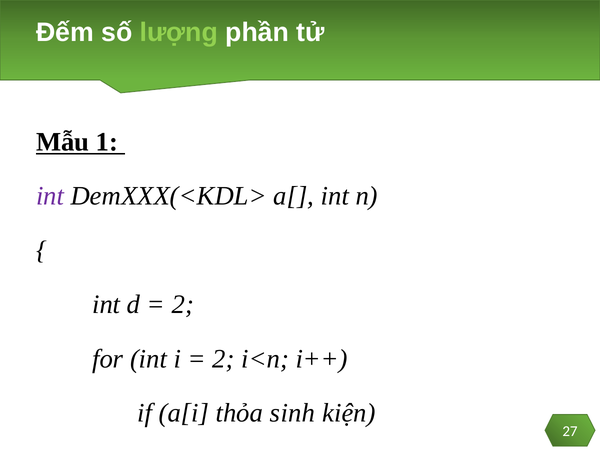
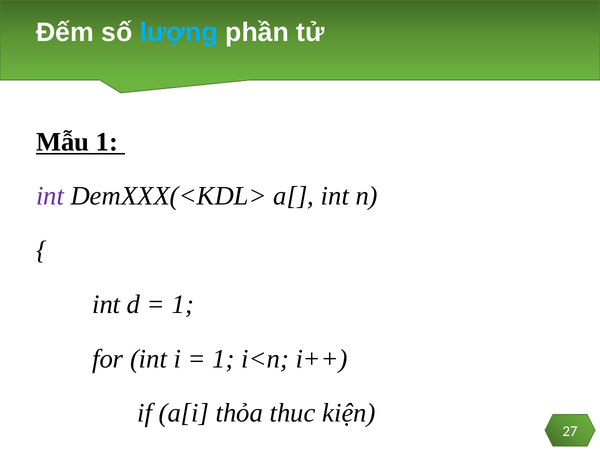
lượng colour: light green -> light blue
2 at (183, 305): 2 -> 1
2 at (224, 359): 2 -> 1
sinh: sinh -> thuc
